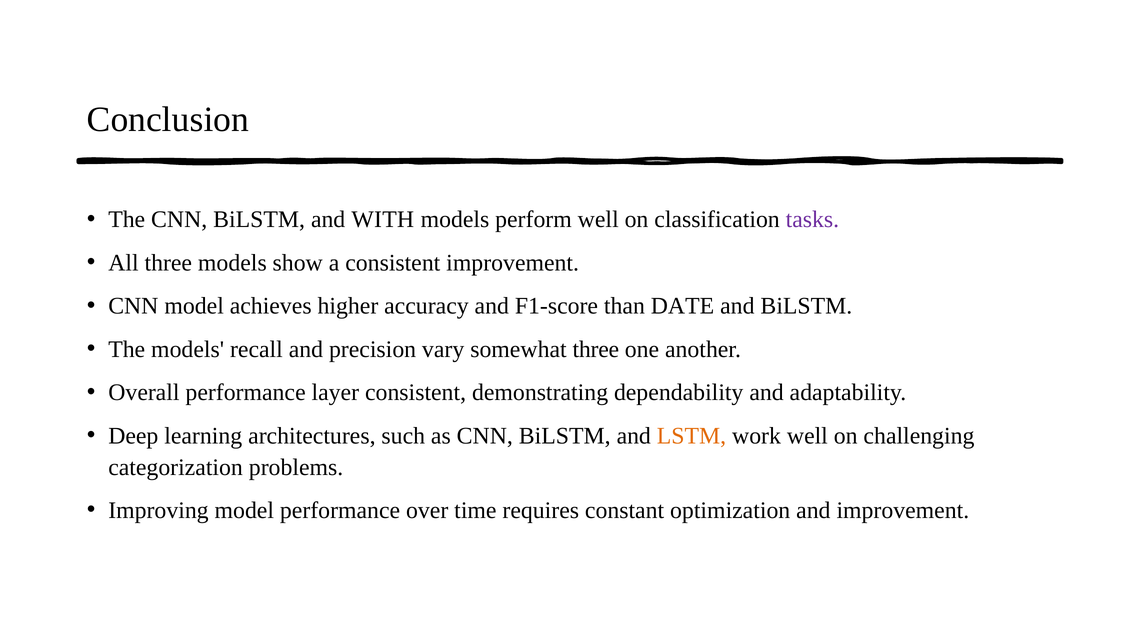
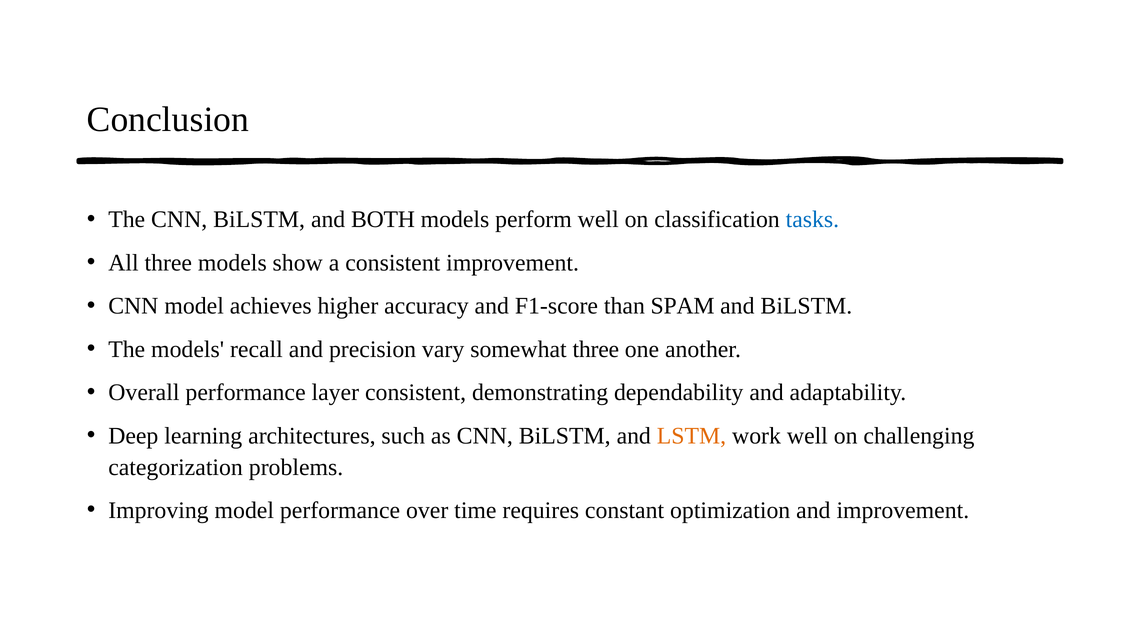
WITH: WITH -> BOTH
tasks colour: purple -> blue
DATE: DATE -> SPAM
